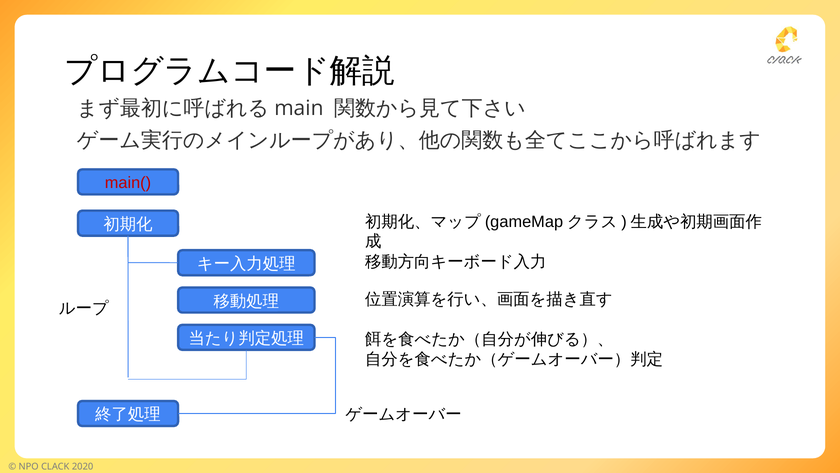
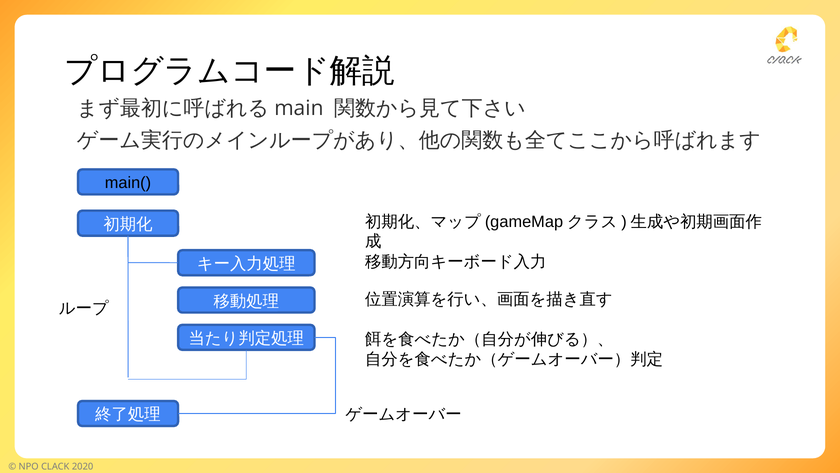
main( colour: red -> black
